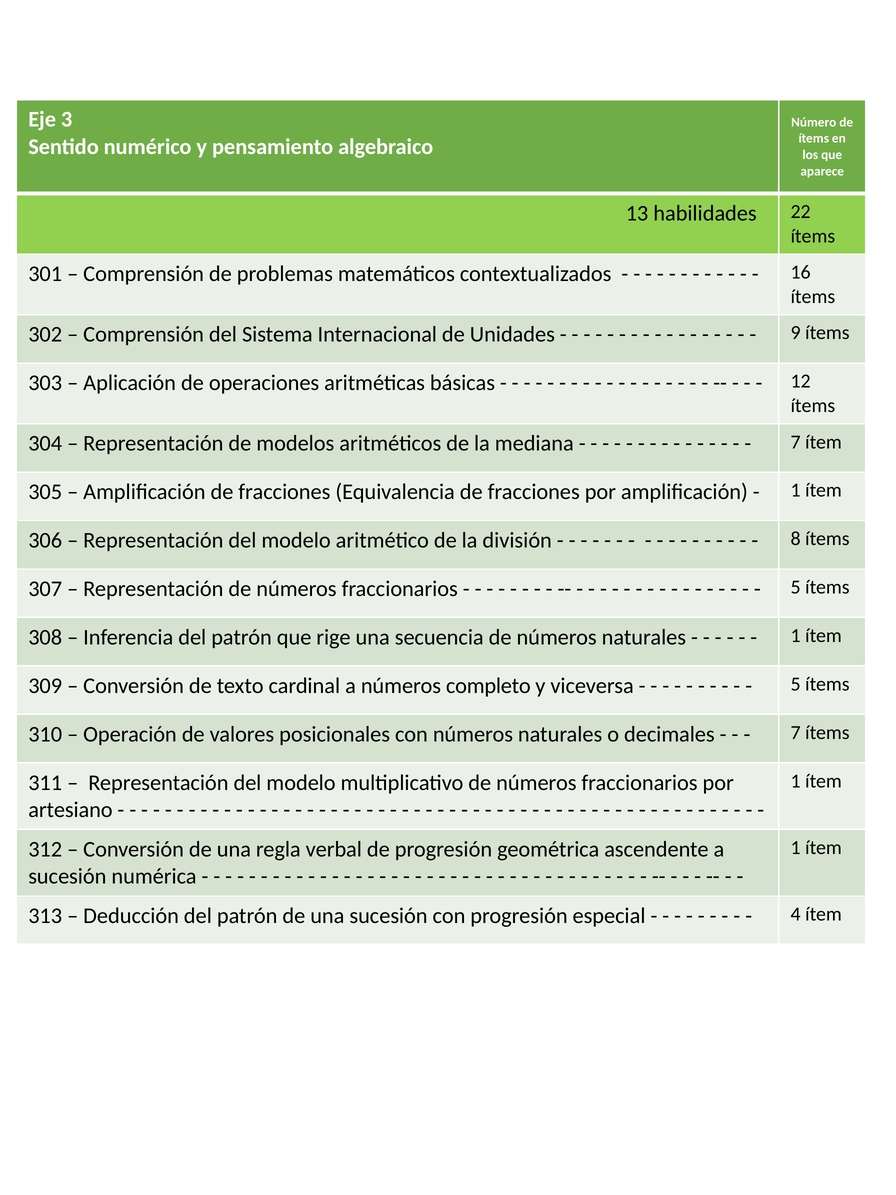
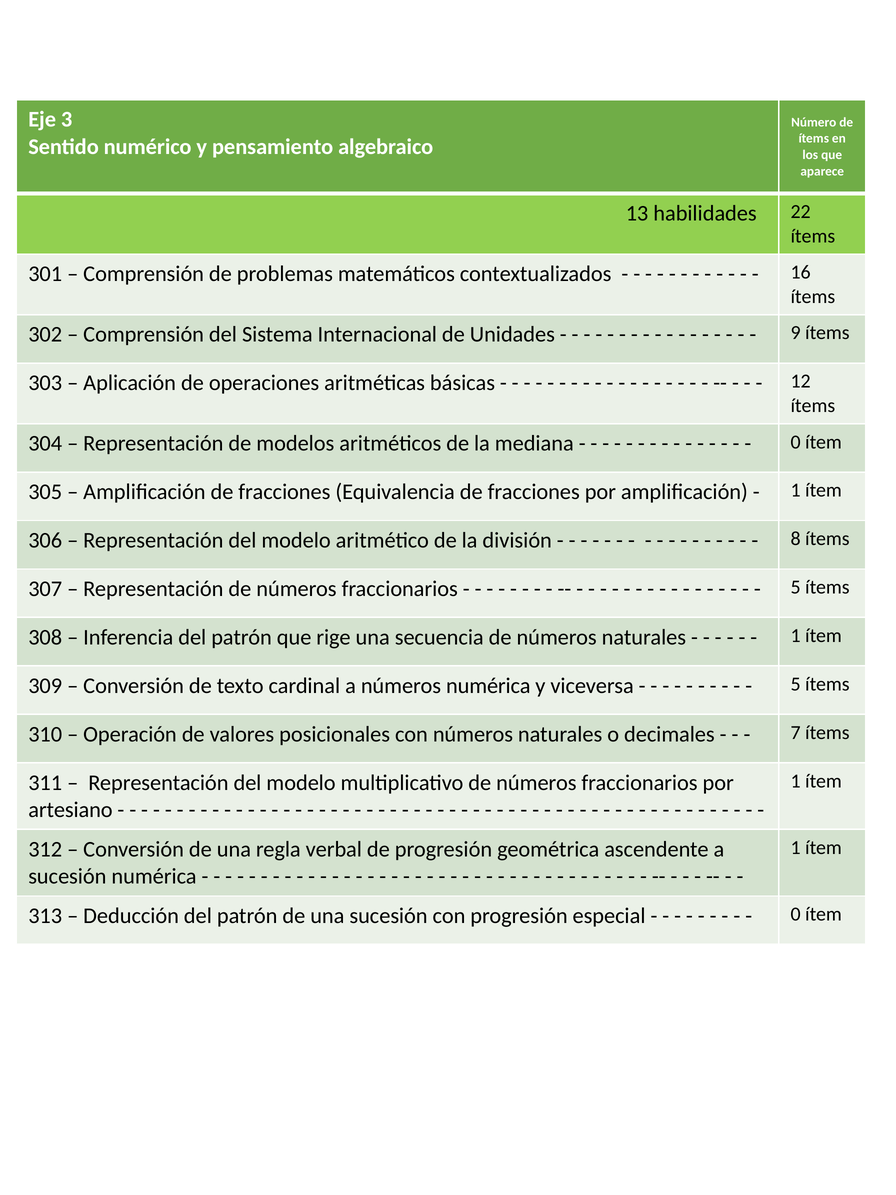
7 at (796, 442): 7 -> 0
números completo: completo -> numérica
4 at (796, 914): 4 -> 0
